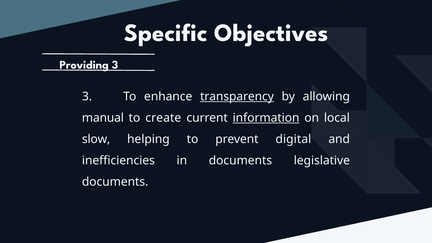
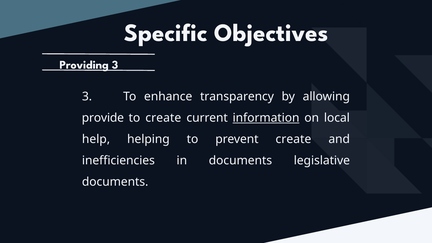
transparency underline: present -> none
manual: manual -> provide
slow: slow -> help
prevent digital: digital -> create
